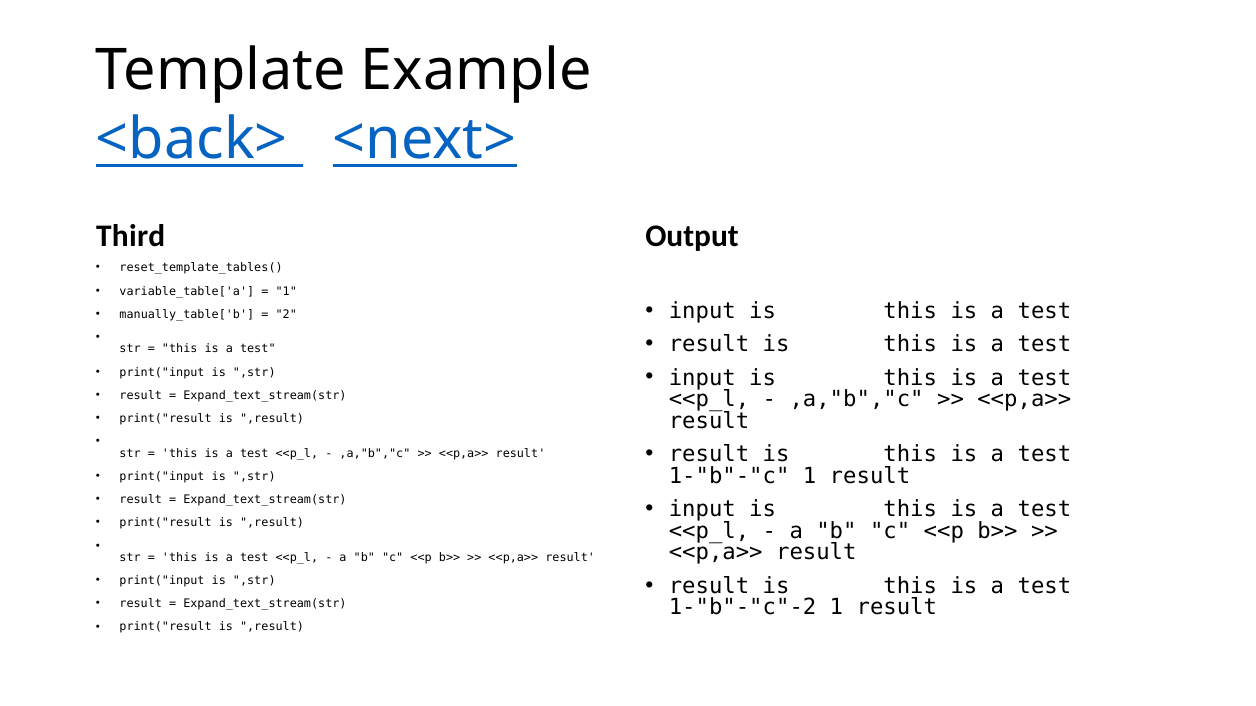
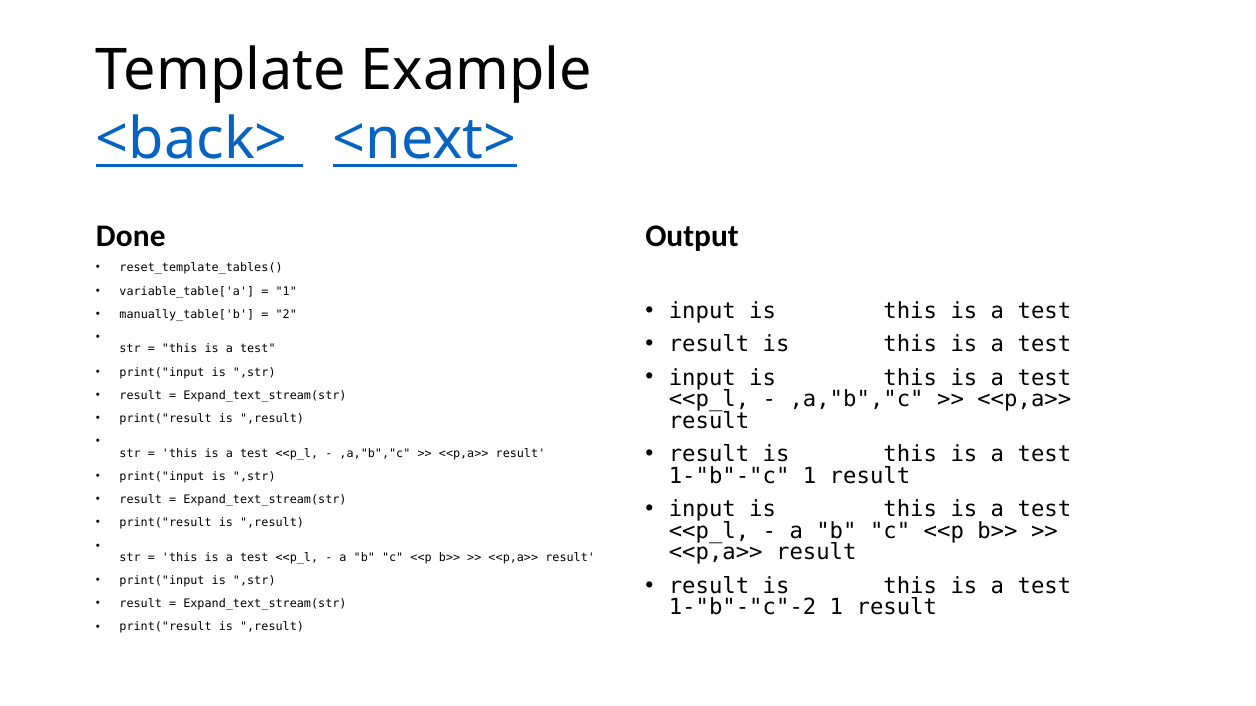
Third: Third -> Done
